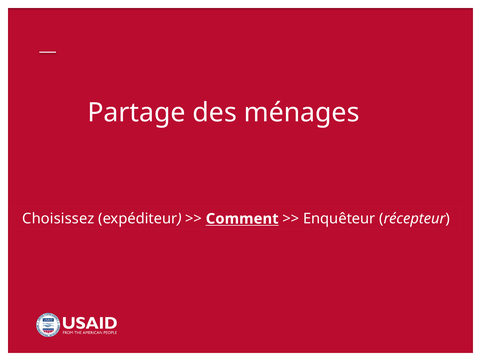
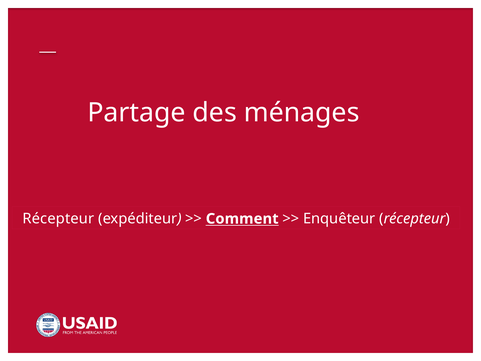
Choisissez at (58, 219): Choisissez -> Récepteur
